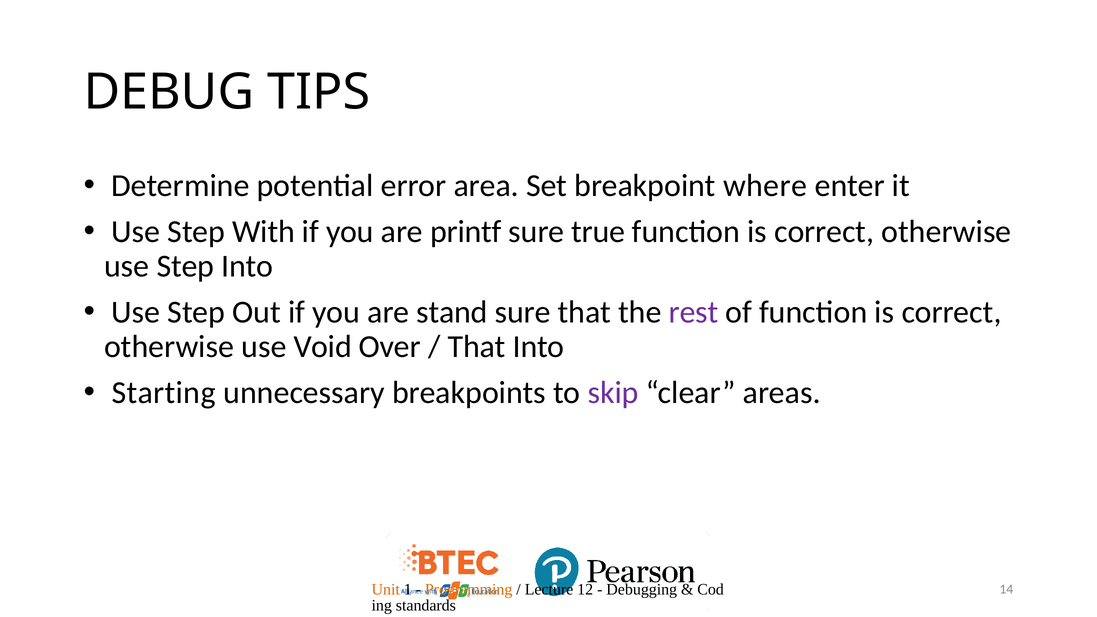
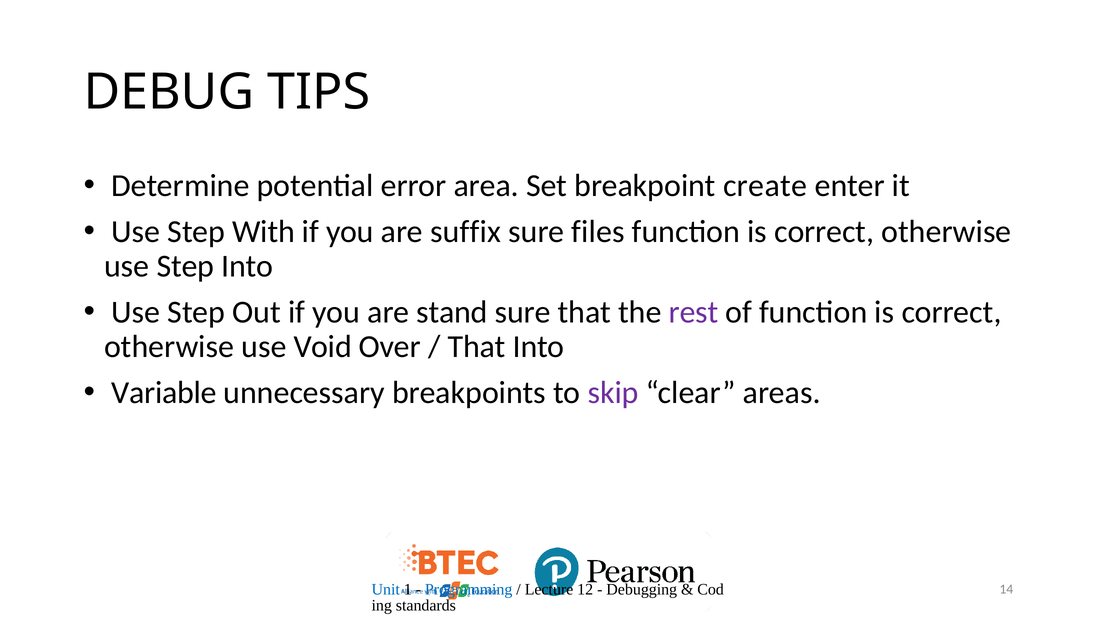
where: where -> create
printf: printf -> suffix
true: true -> files
Starting: Starting -> Variable
Unit colour: orange -> blue
Programming colour: orange -> blue
